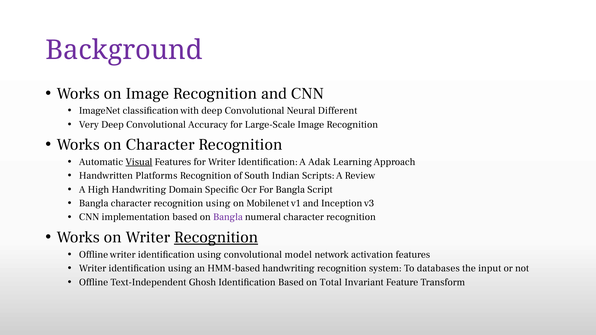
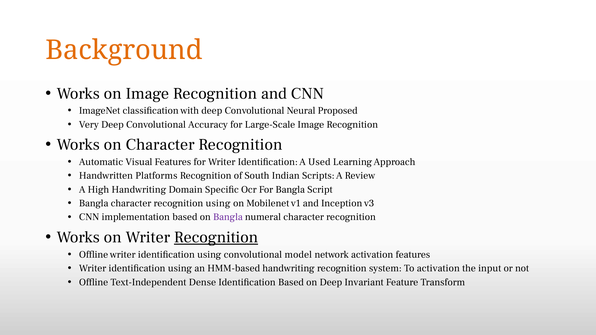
Background colour: purple -> orange
Different: Different -> Proposed
Visual underline: present -> none
Adak: Adak -> Used
To databases: databases -> activation
Ghosh: Ghosh -> Dense
on Total: Total -> Deep
